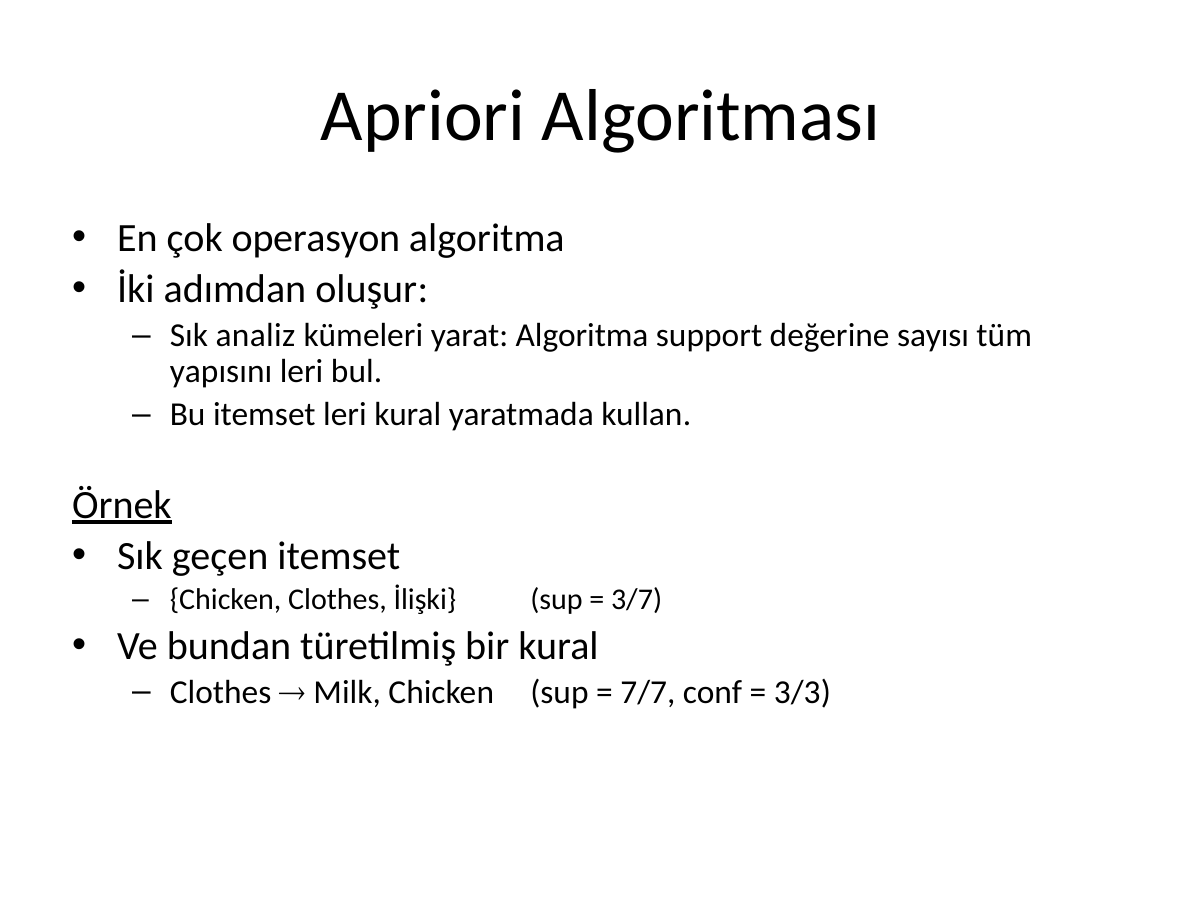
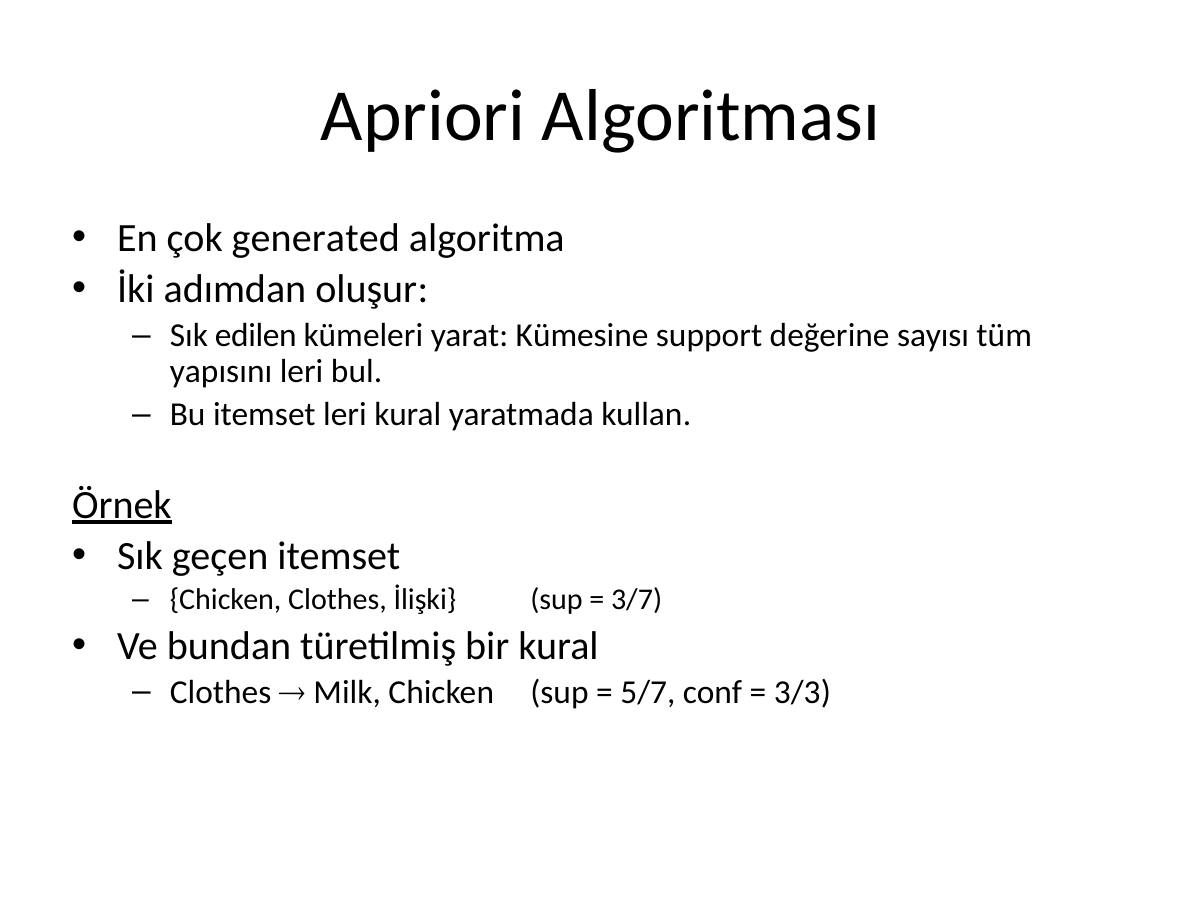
operasyon: operasyon -> generated
analiz: analiz -> edilen
yarat Algoritma: Algoritma -> Kümesine
7/7: 7/7 -> 5/7
